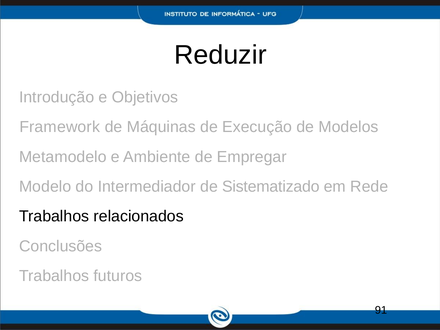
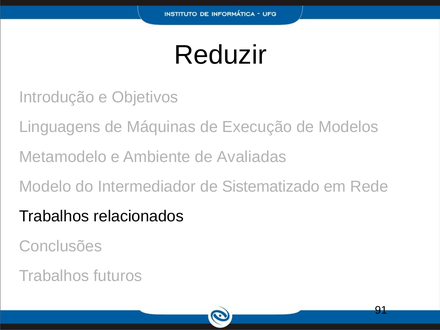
Framework: Framework -> Linguagens
Empregar: Empregar -> Avaliadas
